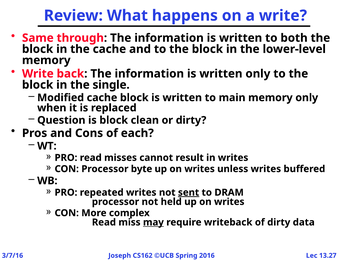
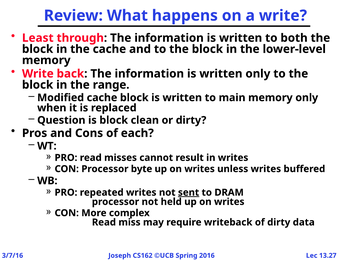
Same: Same -> Least
single: single -> range
may underline: present -> none
